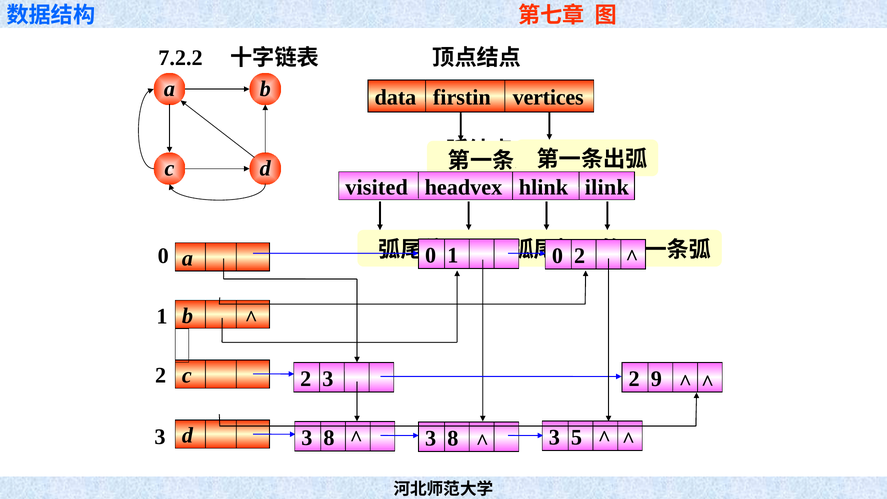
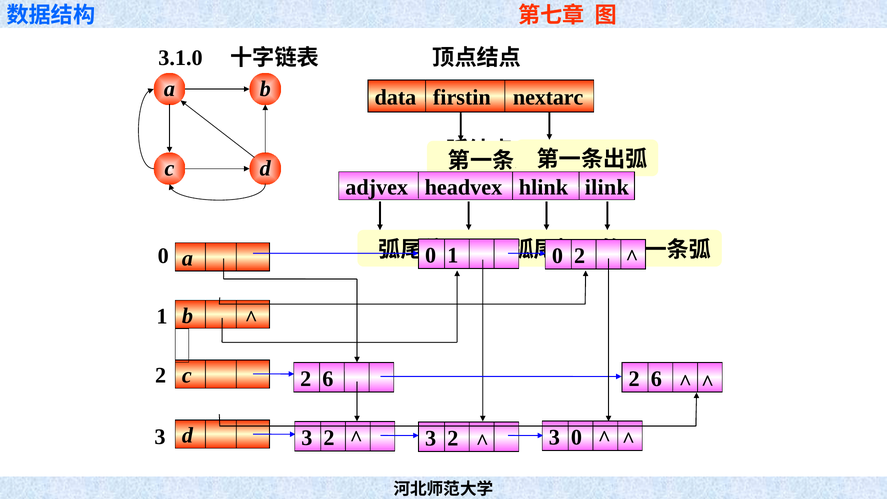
7.2.2: 7.2.2 -> 3.1.0
vertices: vertices -> nextarc
visited: visited -> adjvex
3 at (328, 379): 3 -> 6
9 at (656, 379): 9 -> 6
8 at (329, 438): 8 -> 2
8 at (453, 438): 8 -> 2
3 5: 5 -> 0
